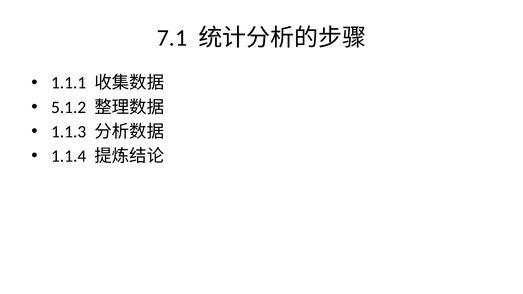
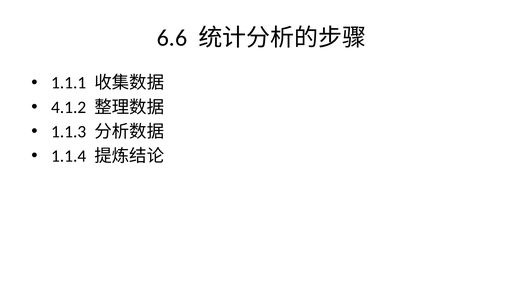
7.1: 7.1 -> 6.6
5.1.2: 5.1.2 -> 4.1.2
